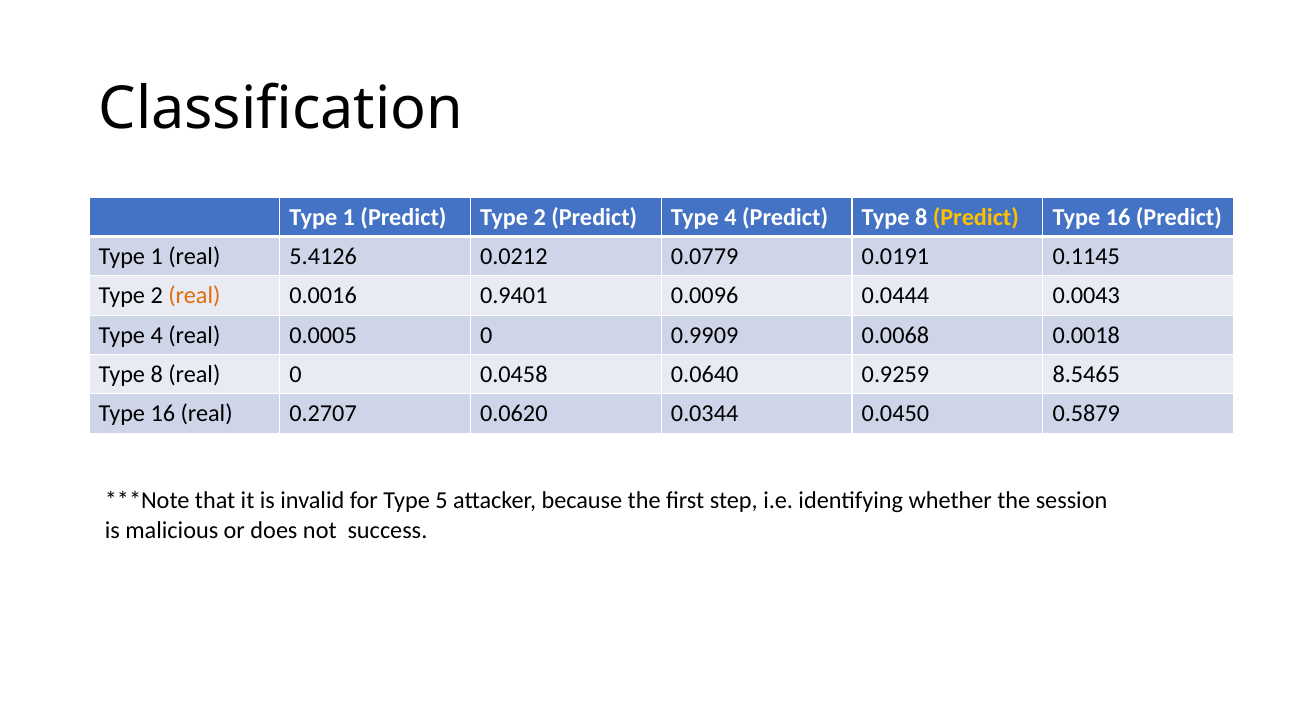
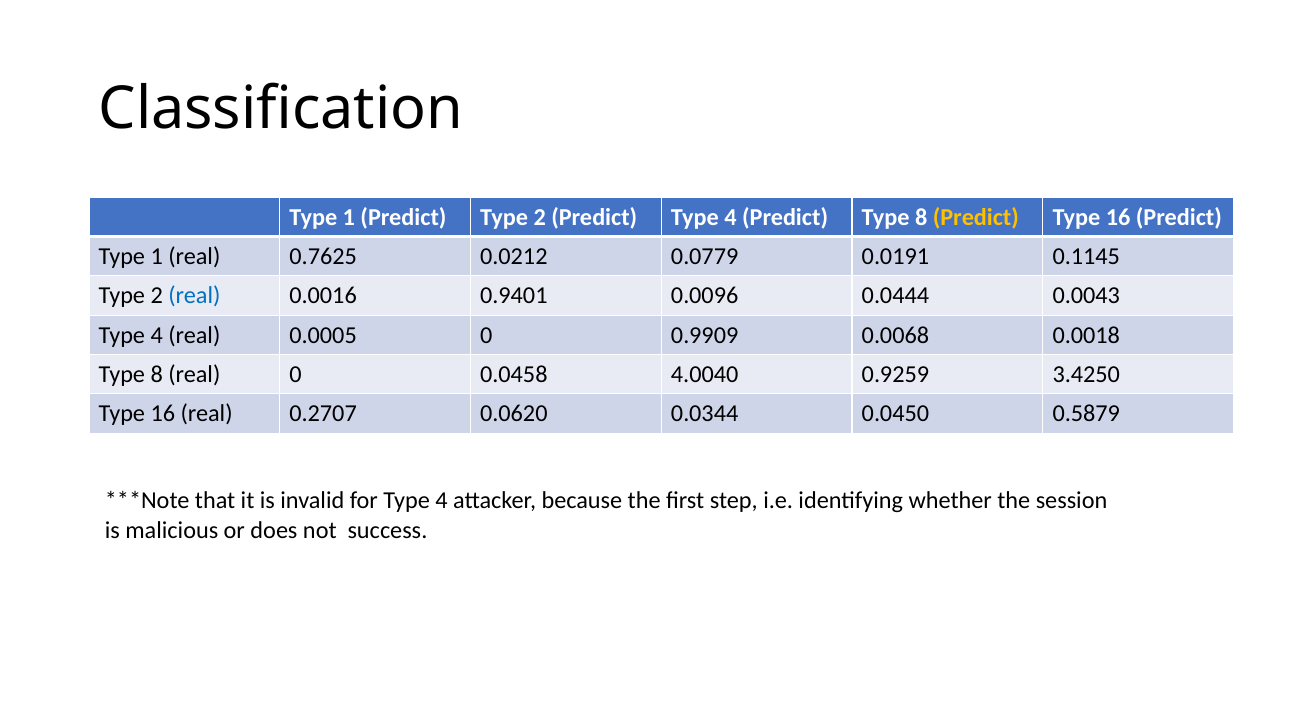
5.4126: 5.4126 -> 0.7625
real at (194, 296) colour: orange -> blue
0.0640: 0.0640 -> 4.0040
8.5465: 8.5465 -> 3.4250
for Type 5: 5 -> 4
